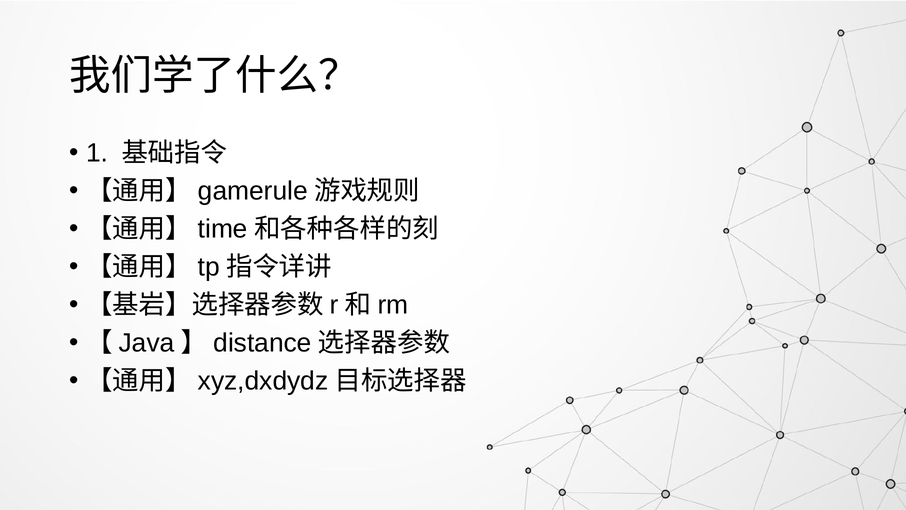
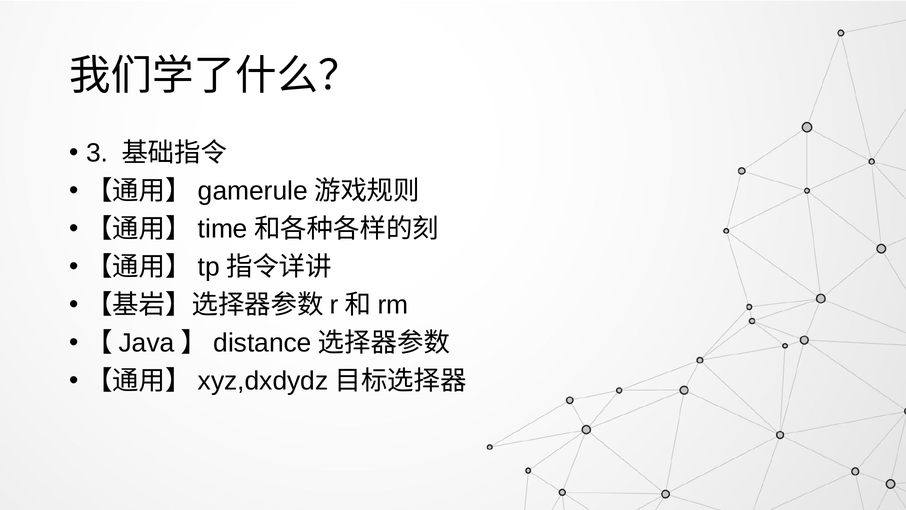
1: 1 -> 3
